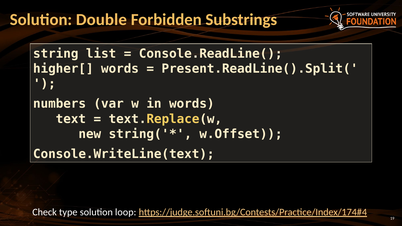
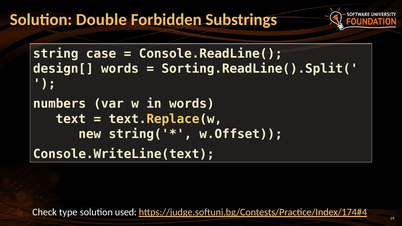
list: list -> case
higher[: higher[ -> design[
Present.ReadLine().Split(: Present.ReadLine().Split( -> Sorting.ReadLine().Split(
loop: loop -> used
